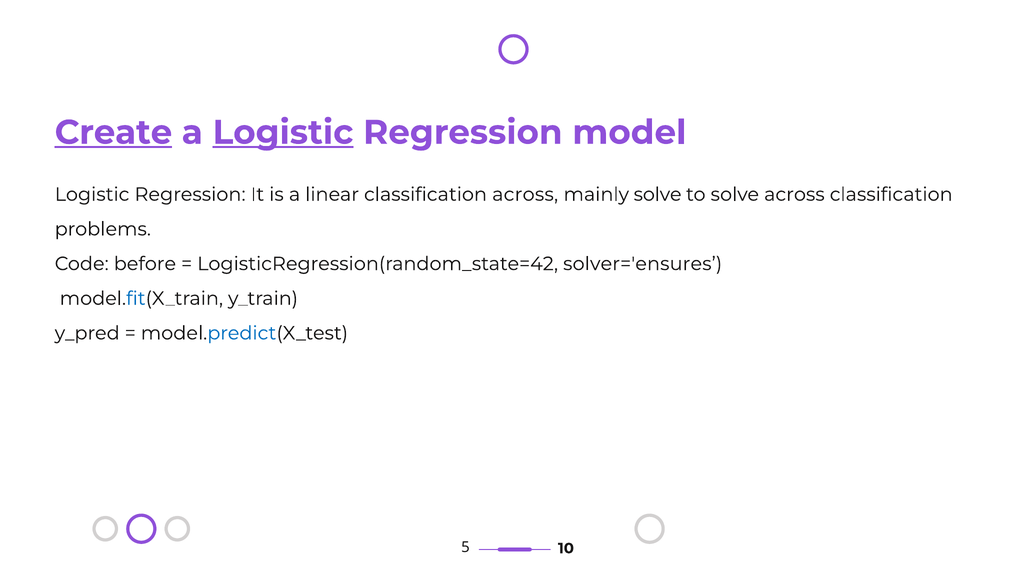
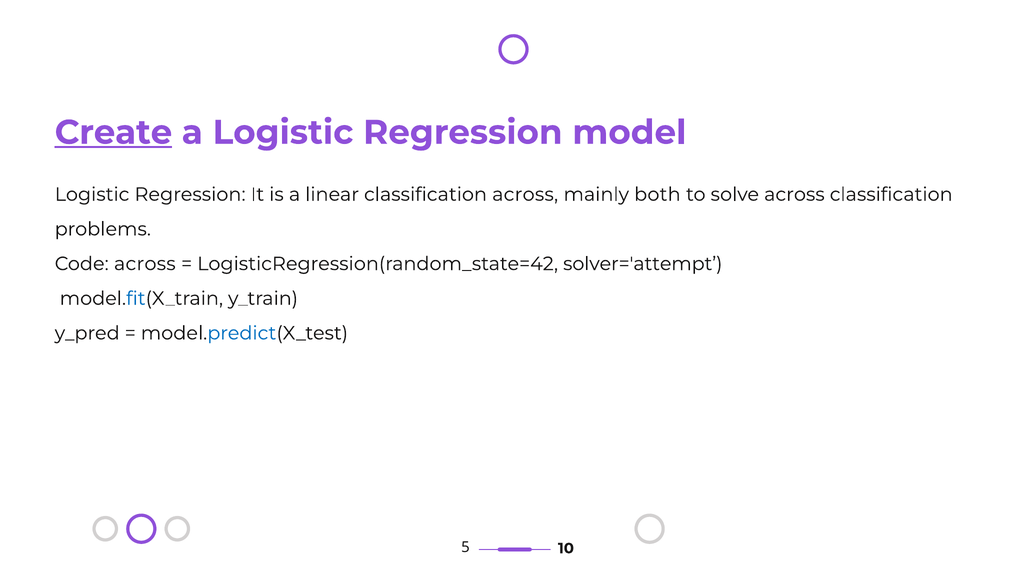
Logistic at (283, 132) underline: present -> none
mainly solve: solve -> both
Code before: before -> across
solver='ensures: solver='ensures -> solver='attempt
